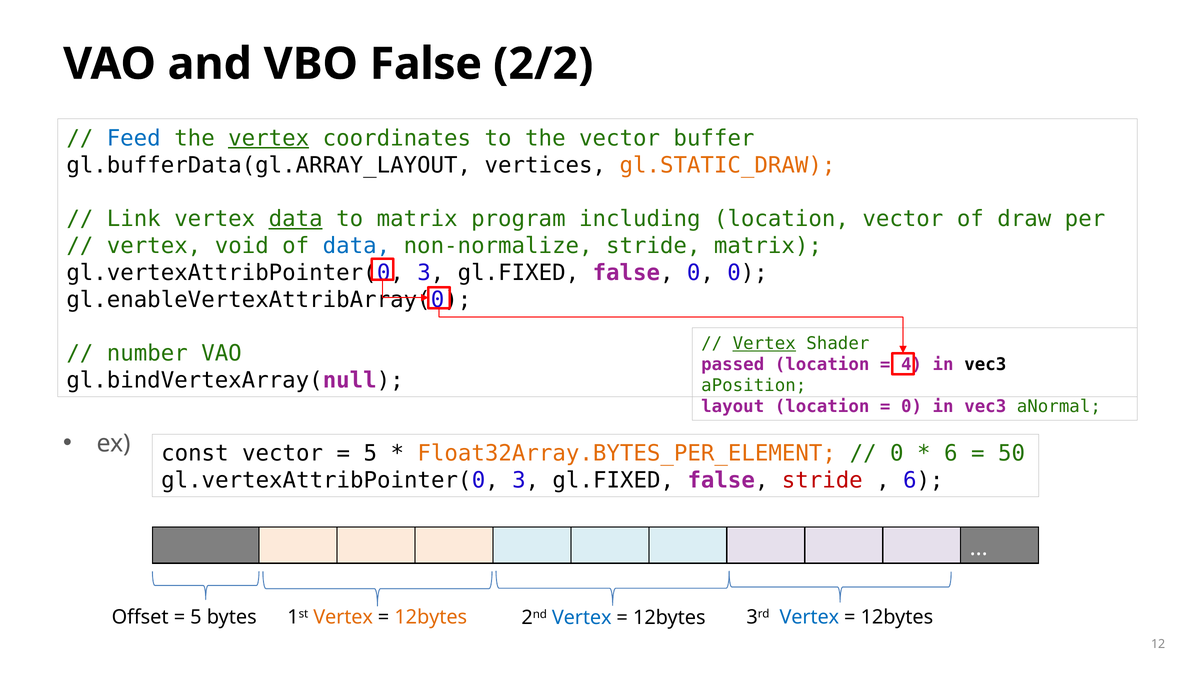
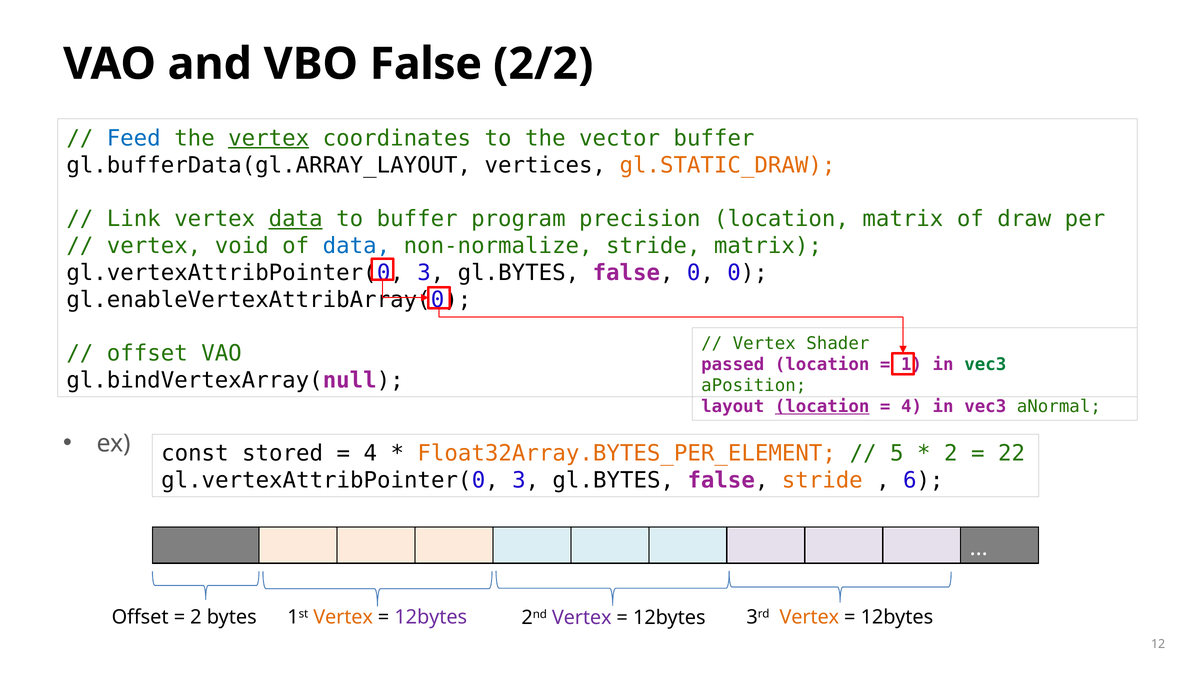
to matrix: matrix -> buffer
including: including -> precision
location vector: vector -> matrix
gl.FIXED at (518, 273): gl.FIXED -> gl.BYTES
Vertex at (764, 344) underline: present -> none
number at (147, 353): number -> offset
4: 4 -> 1
vec3 at (985, 364) colour: black -> green
location at (822, 406) underline: none -> present
0 at (912, 406): 0 -> 4
const vector: vector -> stored
5 at (370, 453): 5 -> 4
0 at (897, 453): 0 -> 5
6 at (951, 453): 6 -> 2
50: 50 -> 22
gl.FIXED at (613, 480): gl.FIXED -> gl.BYTES
stride at (822, 480) colour: red -> orange
12bytes at (431, 617) colour: orange -> purple
Vertex at (582, 617) colour: blue -> purple
Vertex at (809, 617) colour: blue -> orange
5 at (196, 617): 5 -> 2
